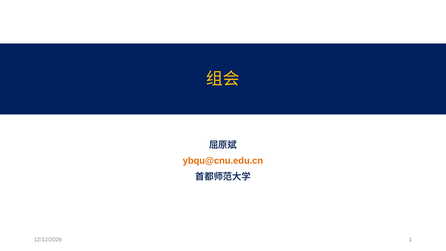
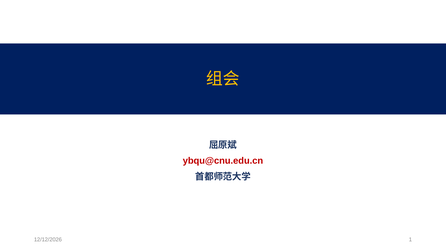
ybqu@cnu.edu.cn colour: orange -> red
